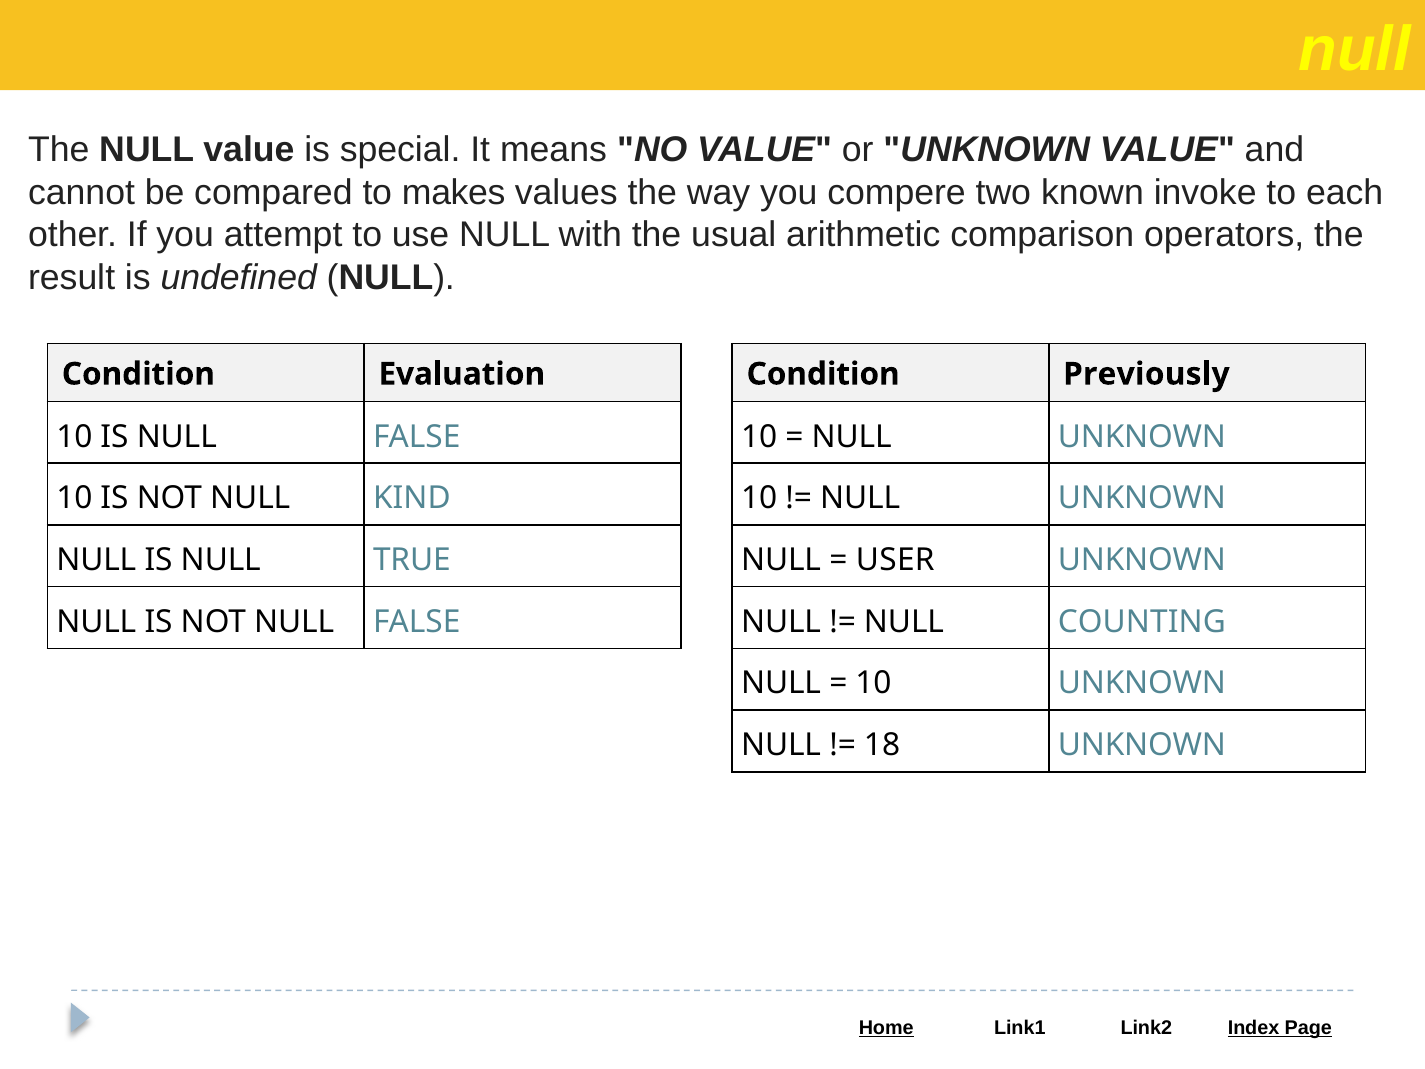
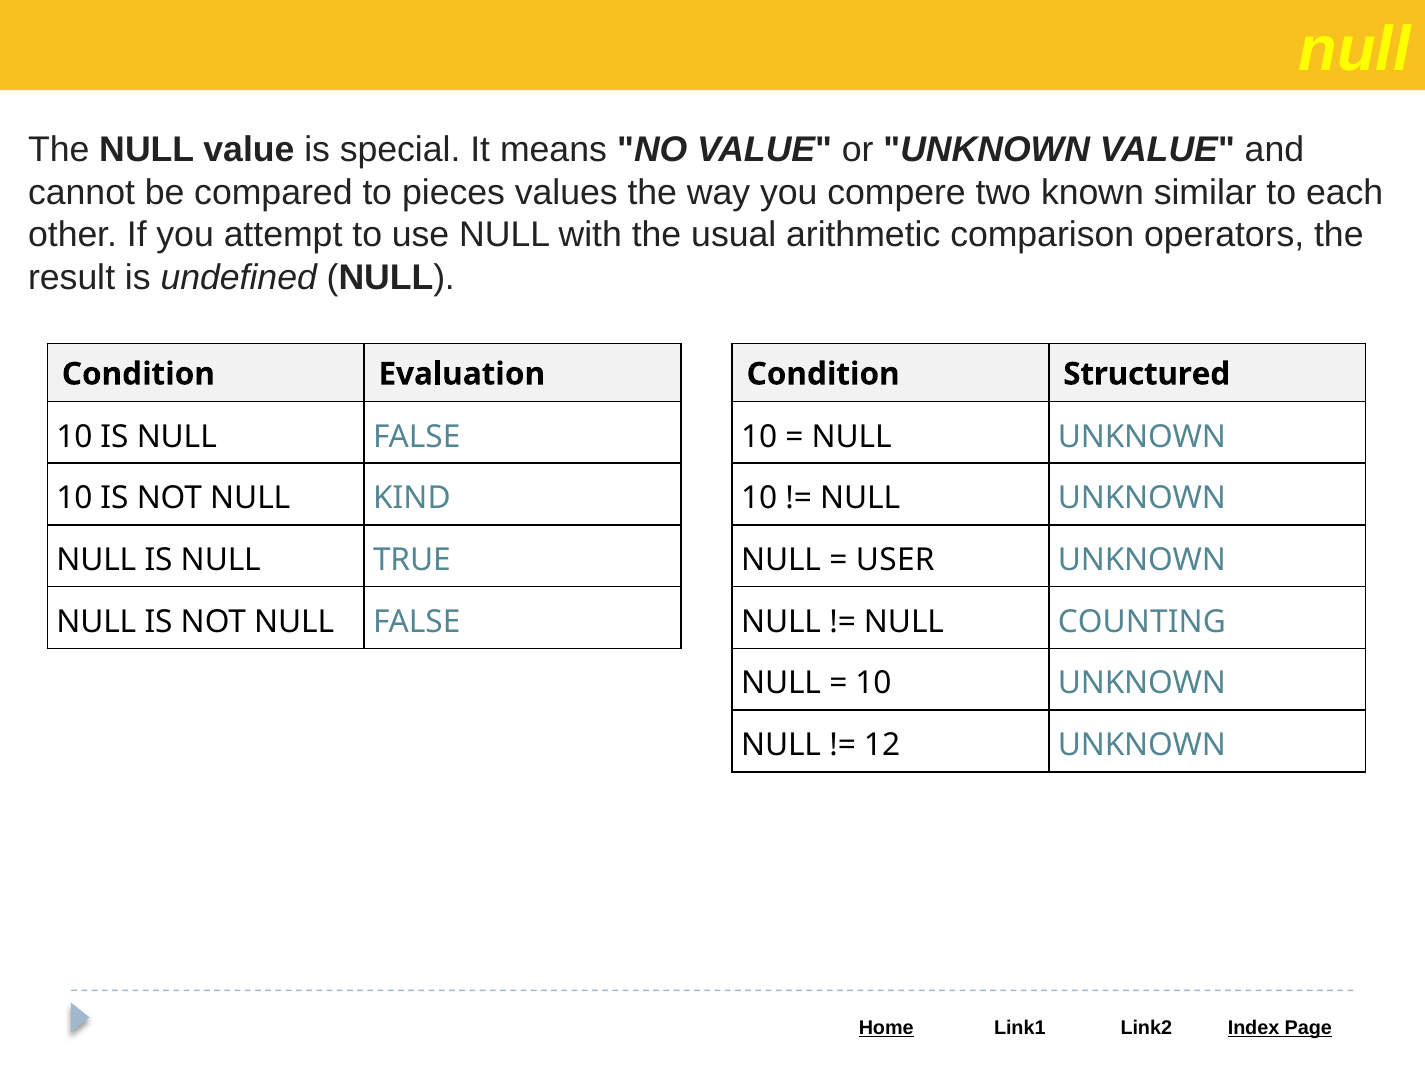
makes: makes -> pieces
invoke: invoke -> similar
Previously: Previously -> Structured
18: 18 -> 12
